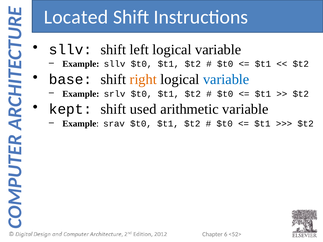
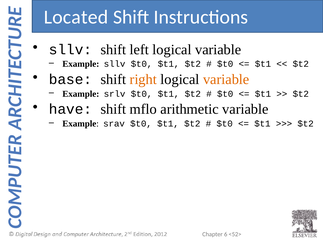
variable at (226, 79) colour: blue -> orange
kept: kept -> have
used: used -> mflo
